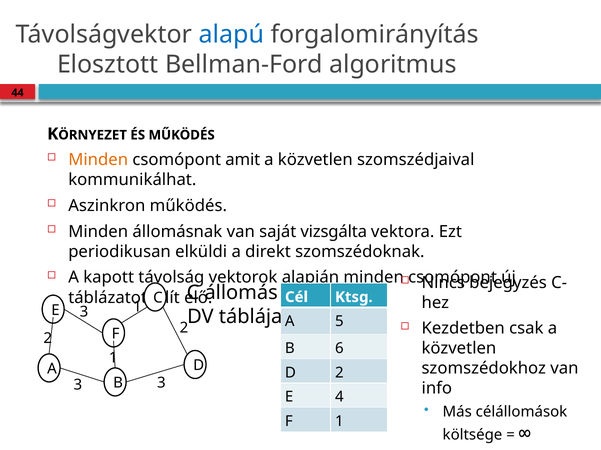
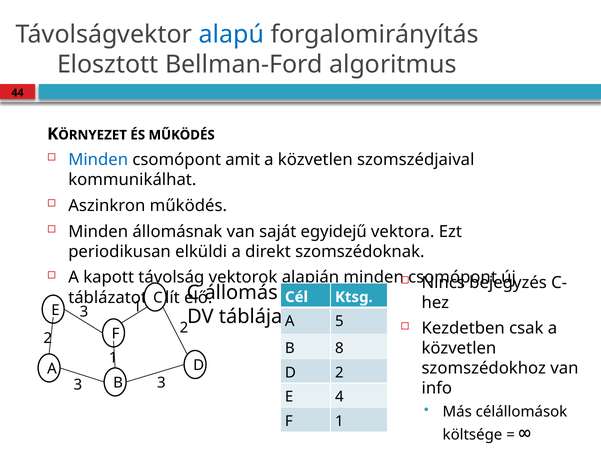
Minden at (98, 160) colour: orange -> blue
vizsgálta: vizsgálta -> egyidejű
6: 6 -> 8
